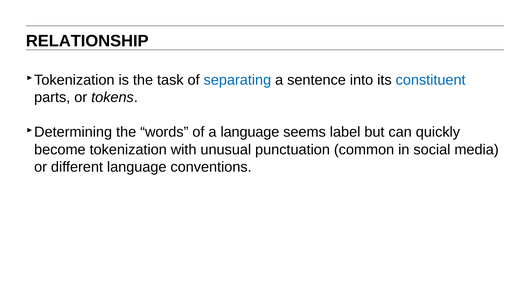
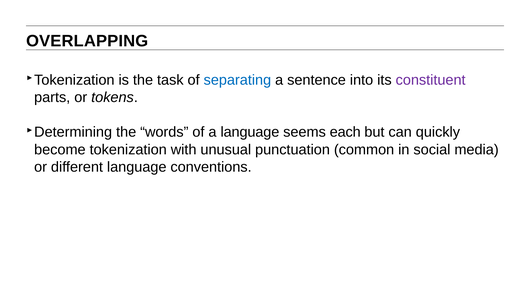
RELATIONSHIP: RELATIONSHIP -> OVERLAPPING
constituent colour: blue -> purple
label: label -> each
